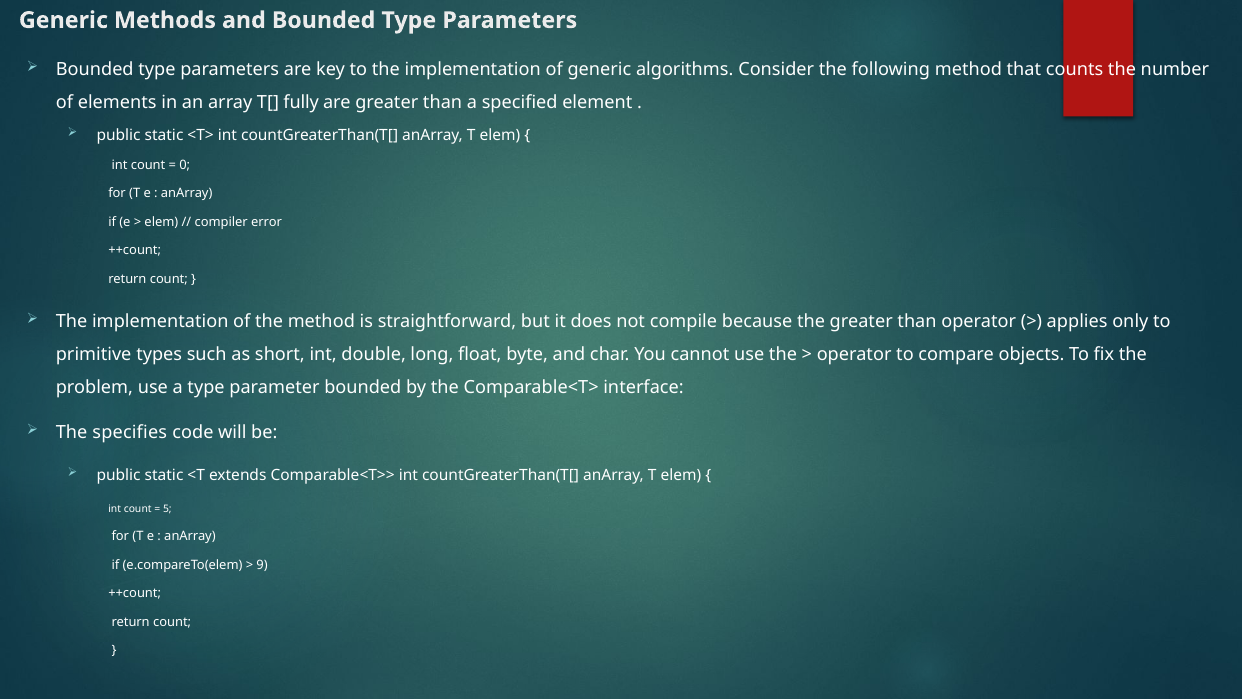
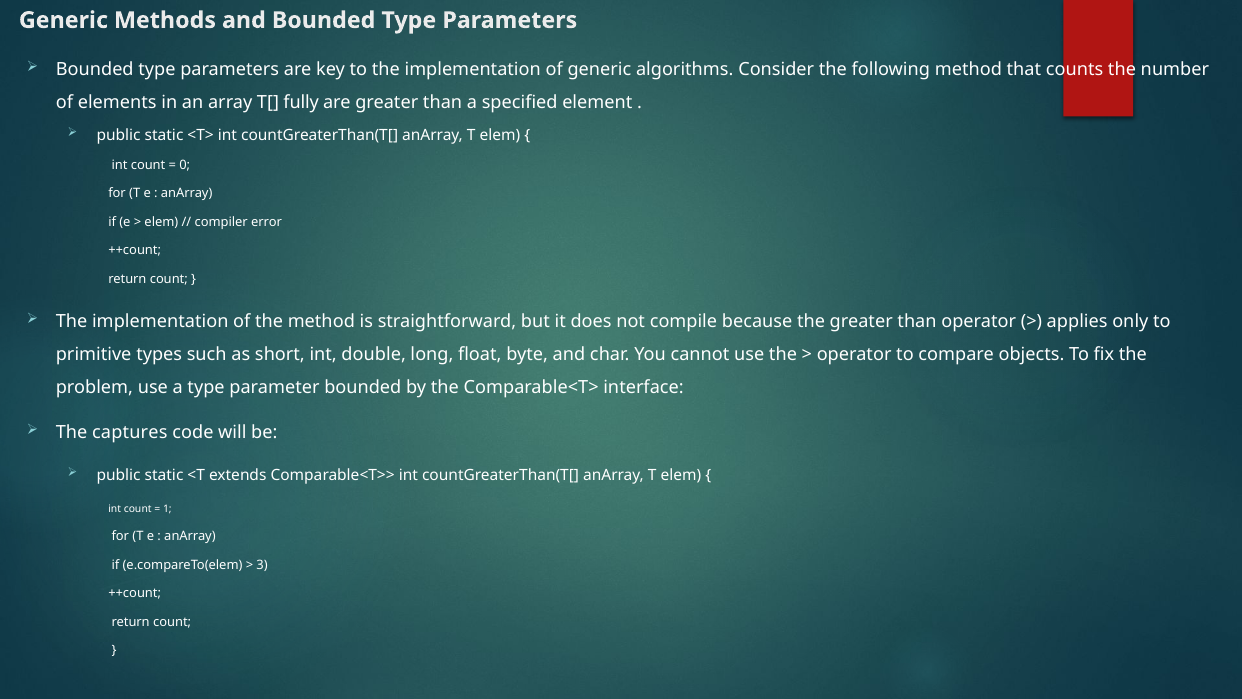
specifies: specifies -> captures
5: 5 -> 1
9: 9 -> 3
